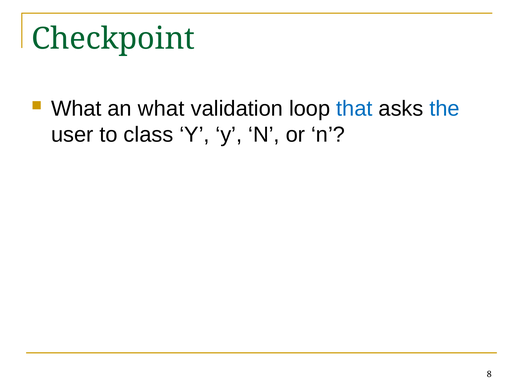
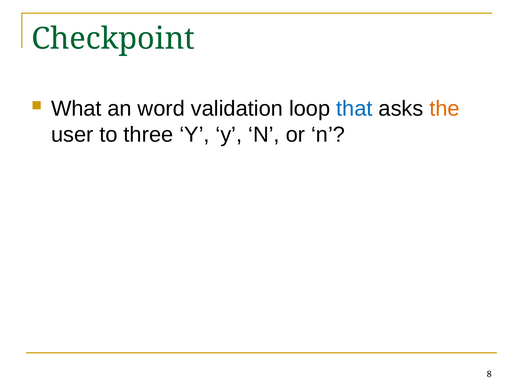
an what: what -> word
the colour: blue -> orange
class: class -> three
